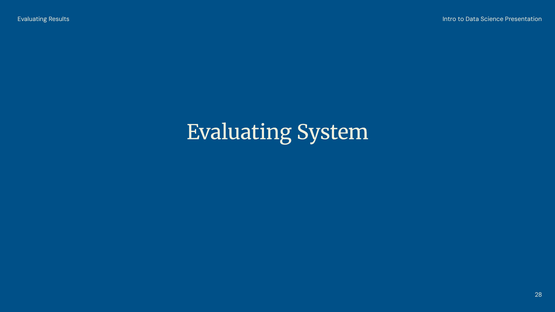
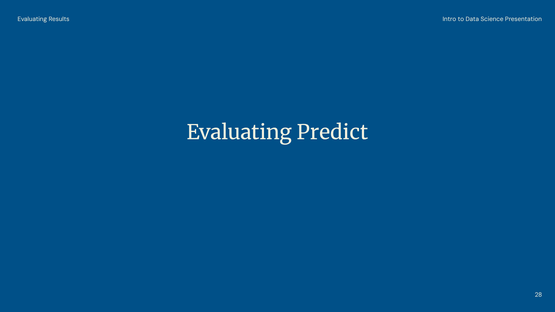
System: System -> Predict
